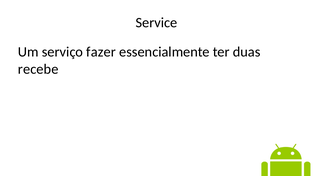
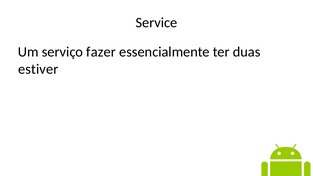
recebe: recebe -> estiver
